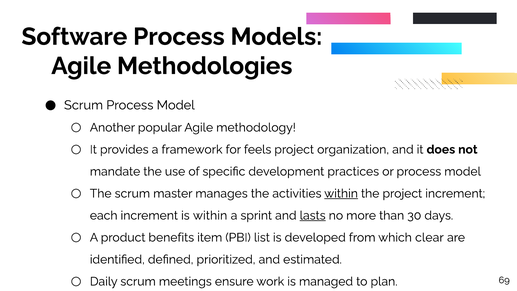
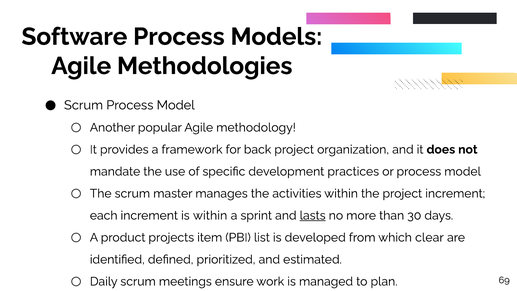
feels: feels -> back
within at (341, 193) underline: present -> none
benefits: benefits -> projects
